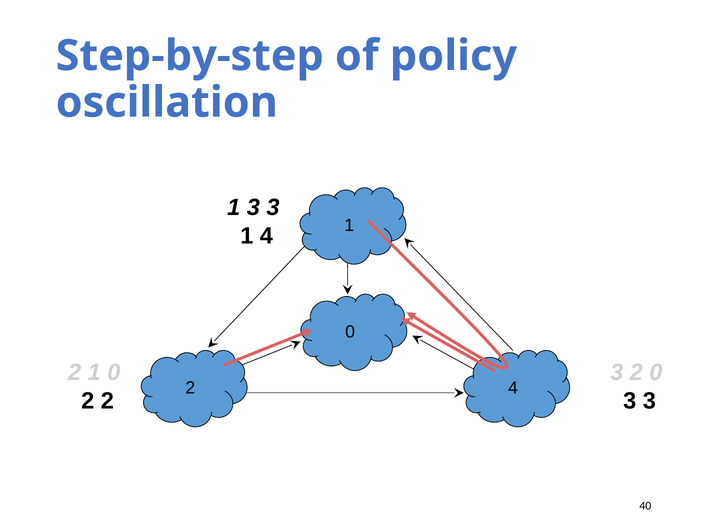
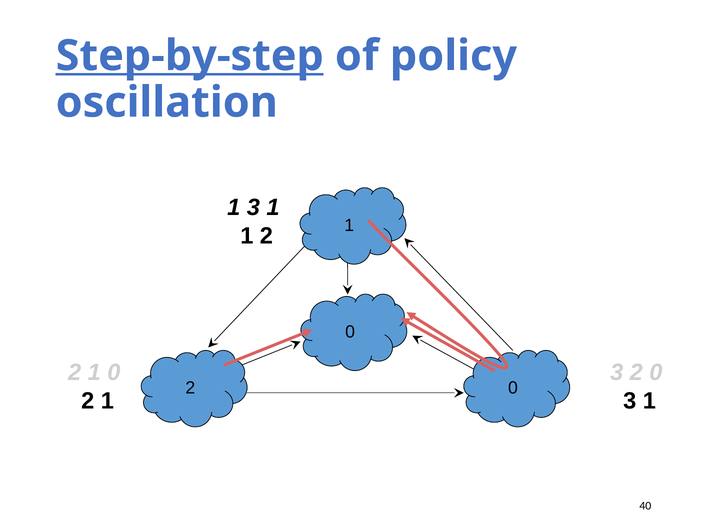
Step-by-step underline: none -> present
1 3 3: 3 -> 1
4 at (266, 236): 4 -> 2
4 at (513, 388): 4 -> 0
2 at (107, 401): 2 -> 1
3 at (649, 401): 3 -> 1
